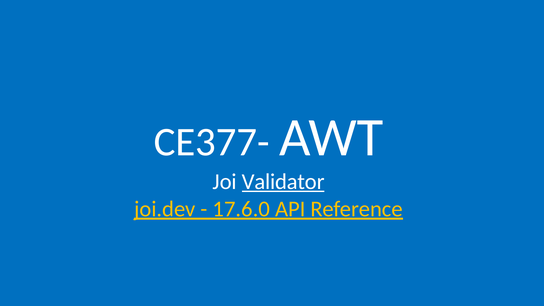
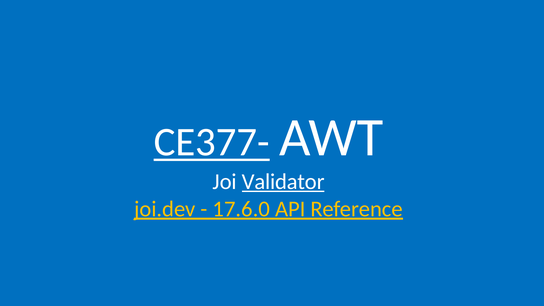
CE377- underline: none -> present
